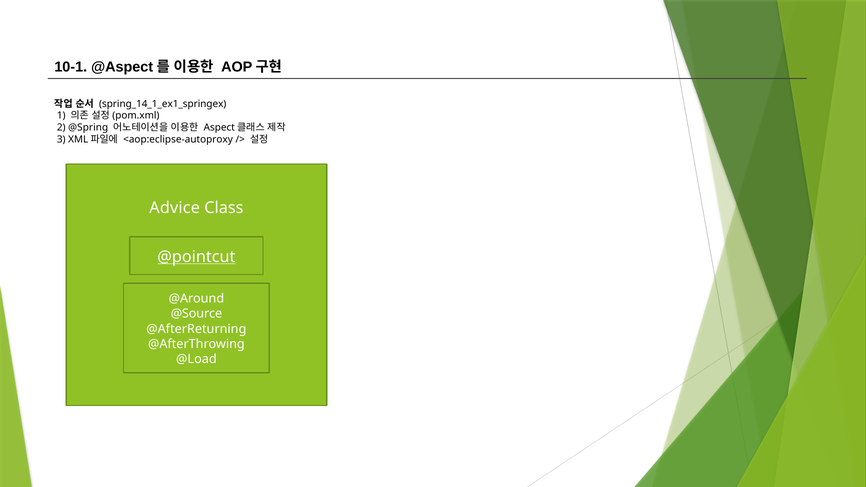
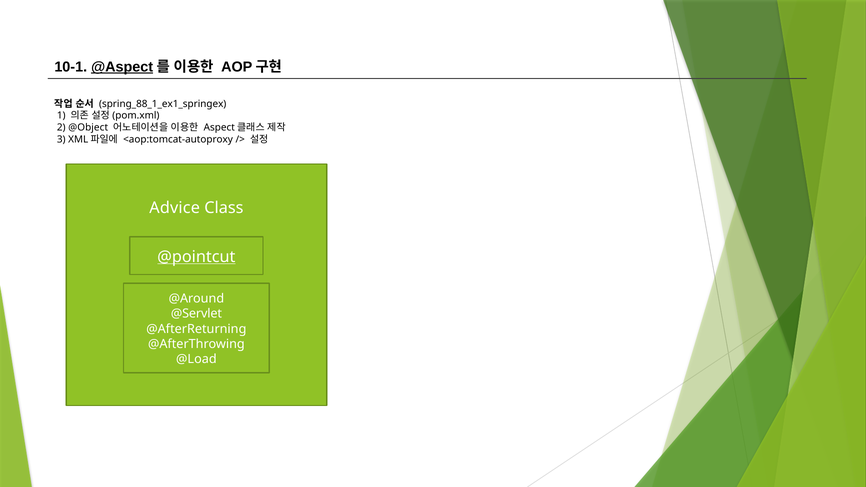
@Aspect underline: none -> present
spring_14_1_ex1_springex: spring_14_1_ex1_springex -> spring_88_1_ex1_springex
@Spring: @Spring -> @Object
<aop:eclipse-autoproxy: <aop:eclipse-autoproxy -> <aop:tomcat-autoproxy
@Source: @Source -> @Servlet
